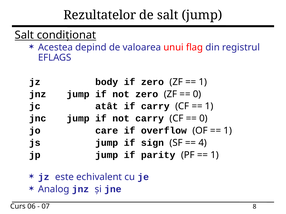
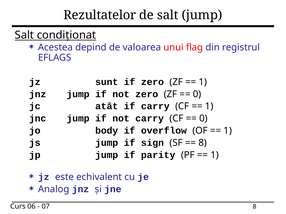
body: body -> sunt
care: care -> body
4 at (203, 143): 4 -> 8
